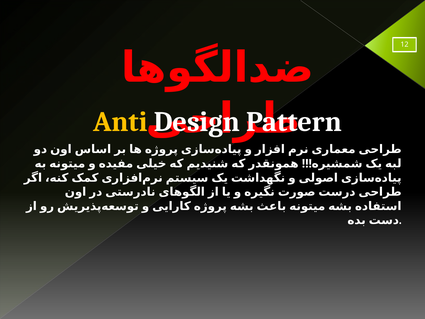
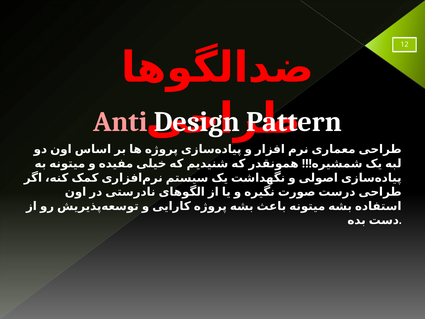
Anti colour: yellow -> pink
